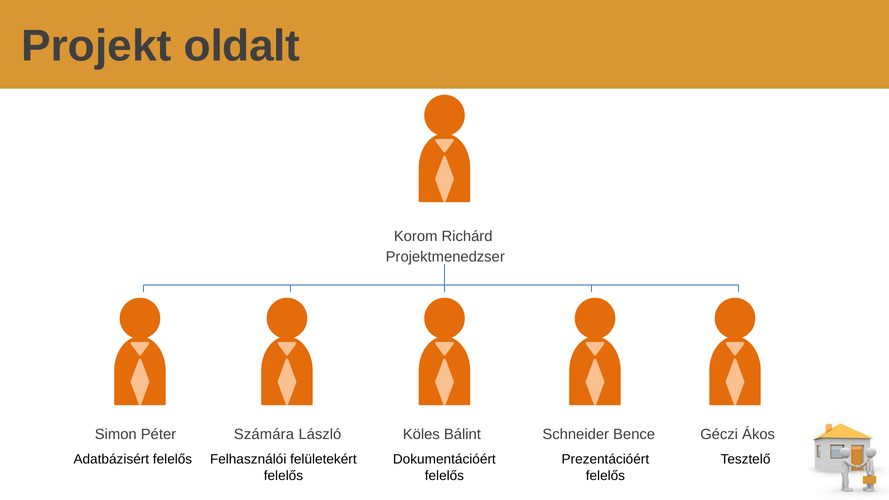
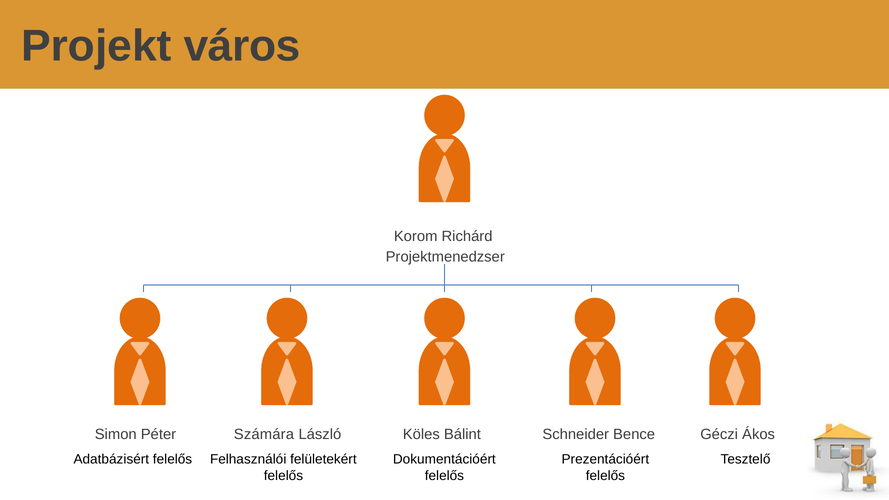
oldalt: oldalt -> város
